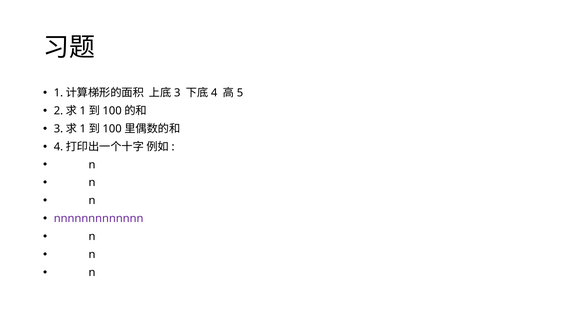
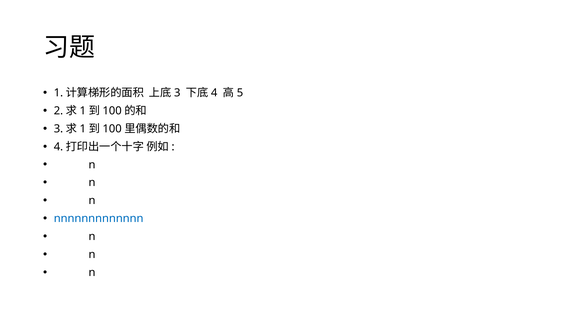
nnnnnnnnnnnnn colour: purple -> blue
